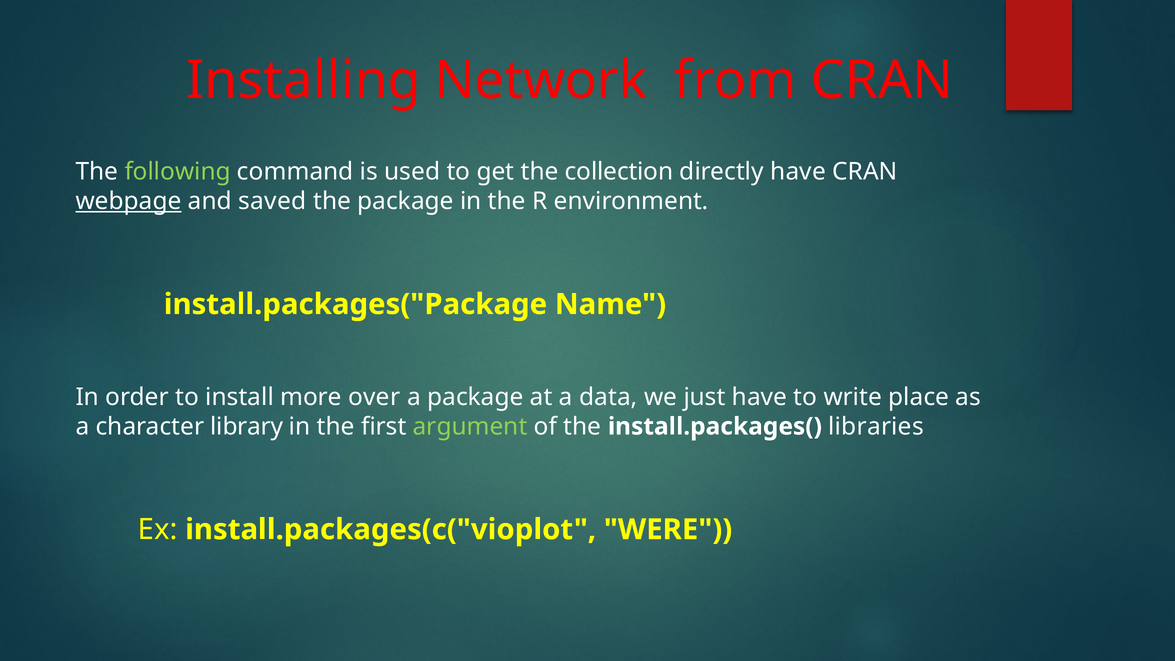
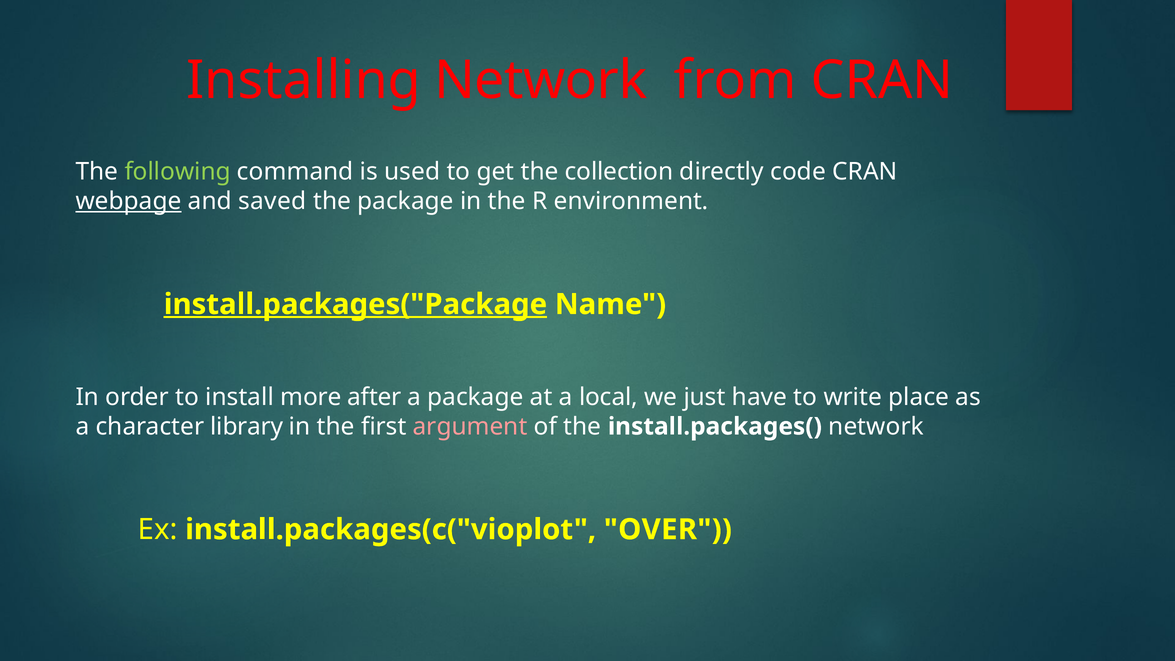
directly have: have -> code
install.packages("Package underline: none -> present
over: over -> after
data: data -> local
argument colour: light green -> pink
install.packages( libraries: libraries -> network
WERE: WERE -> OVER
